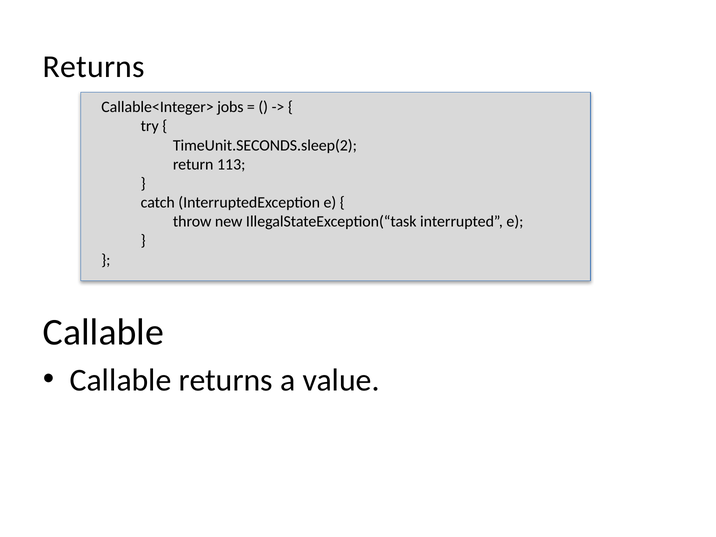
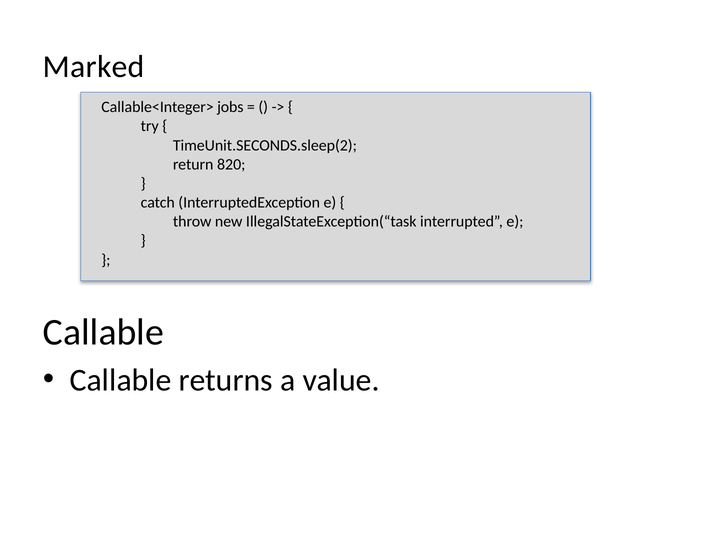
Returns at (94, 67): Returns -> Marked
113: 113 -> 820
